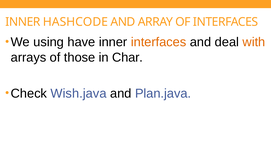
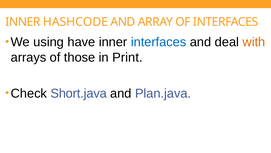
interfaces at (159, 42) colour: orange -> blue
Char: Char -> Print
Wish.java: Wish.java -> Short.java
